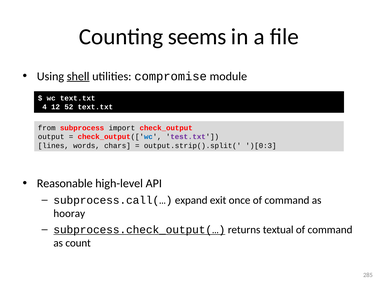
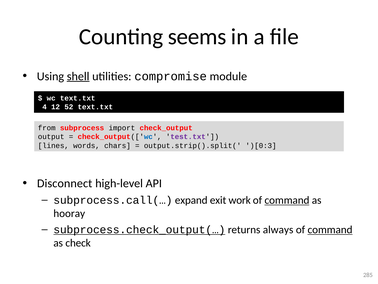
Reasonable: Reasonable -> Disconnect
once: once -> work
command at (287, 200) underline: none -> present
textual: textual -> always
command at (330, 229) underline: none -> present
count: count -> check
